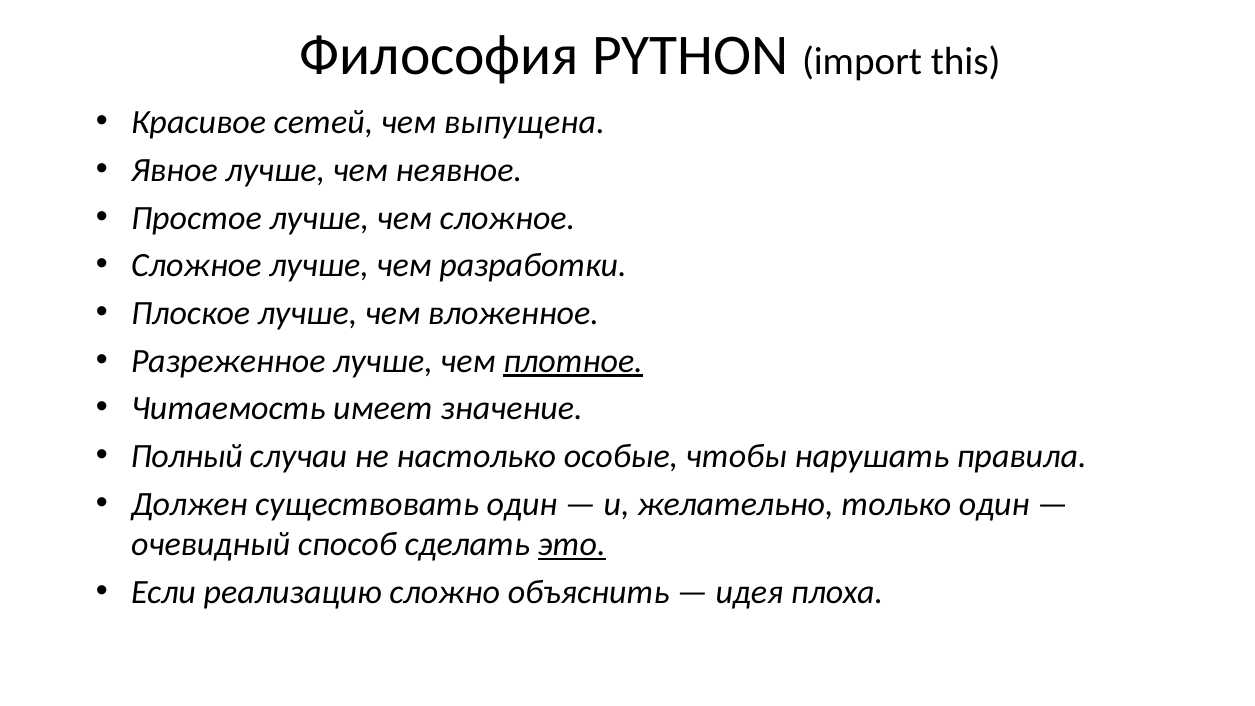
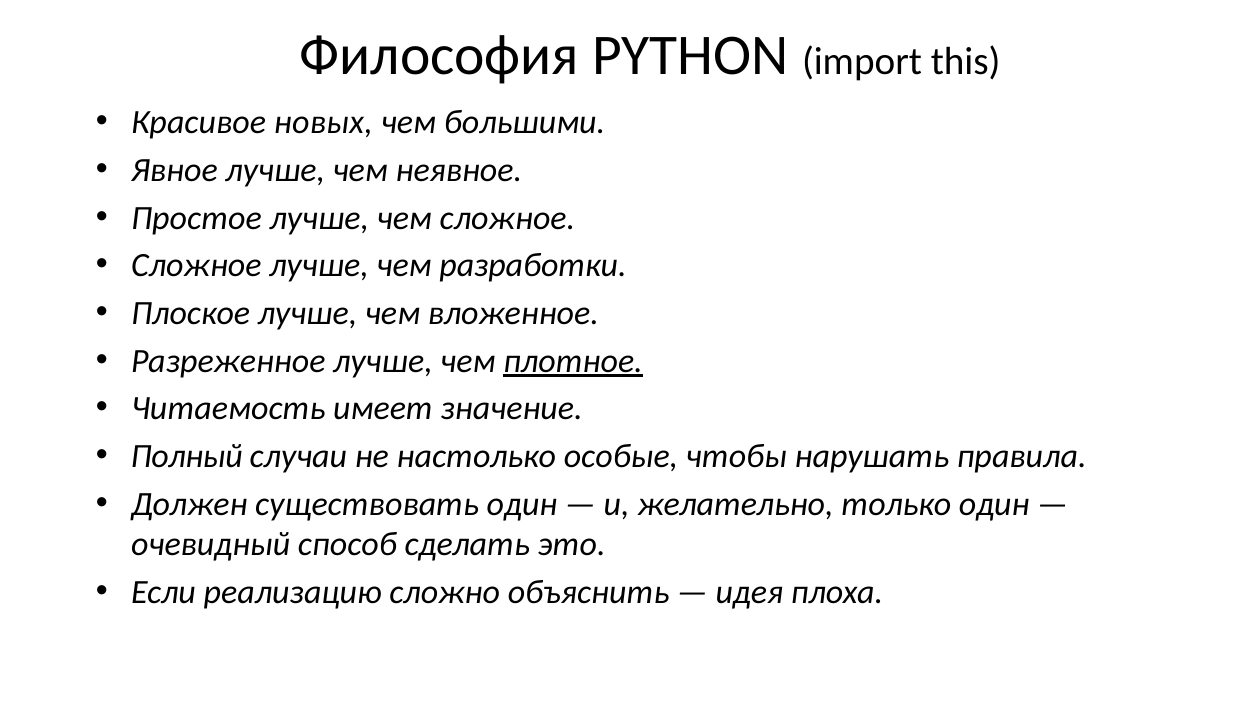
сетей: сетей -> новых
выпущена: выпущена -> большими
это underline: present -> none
